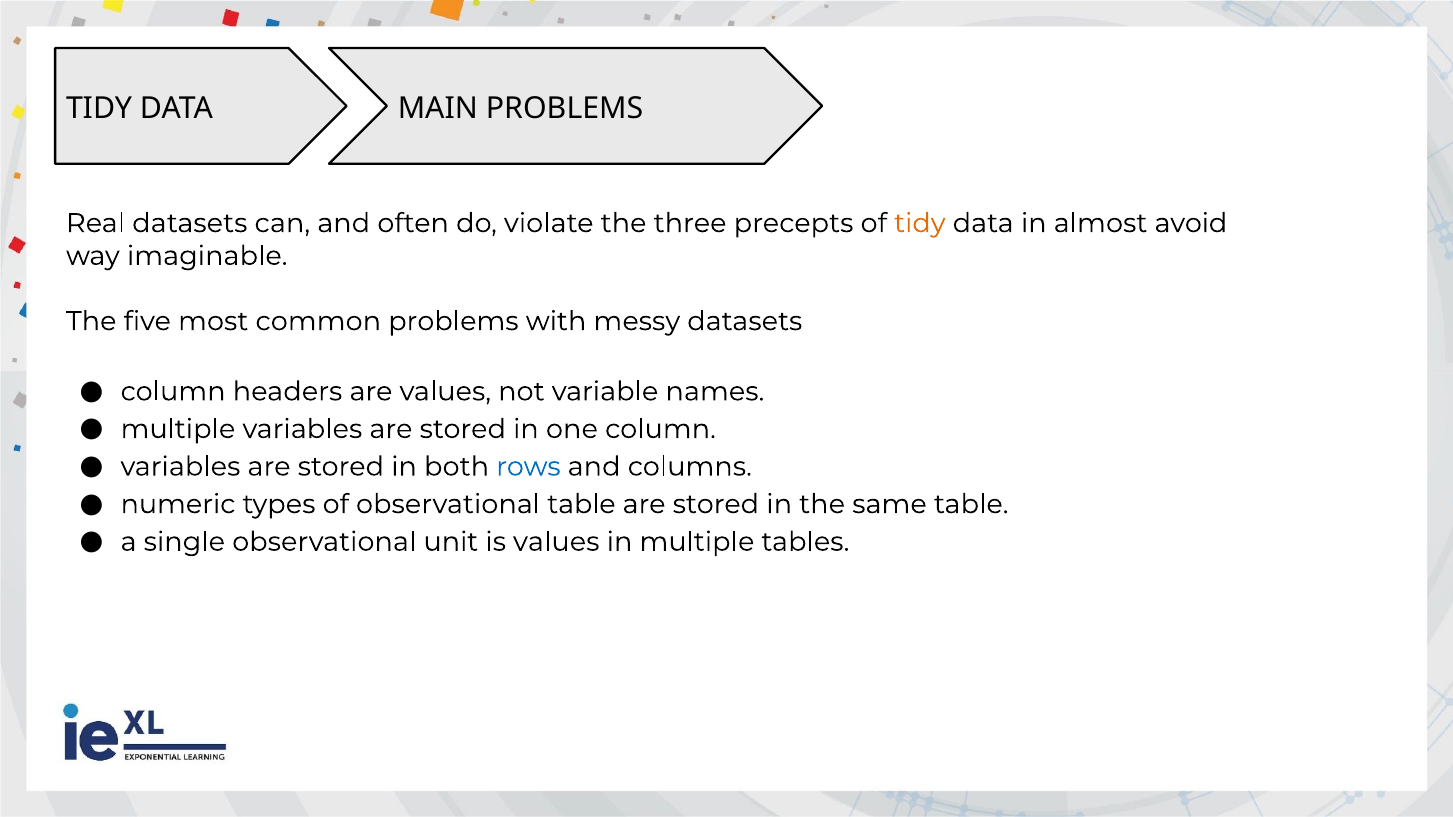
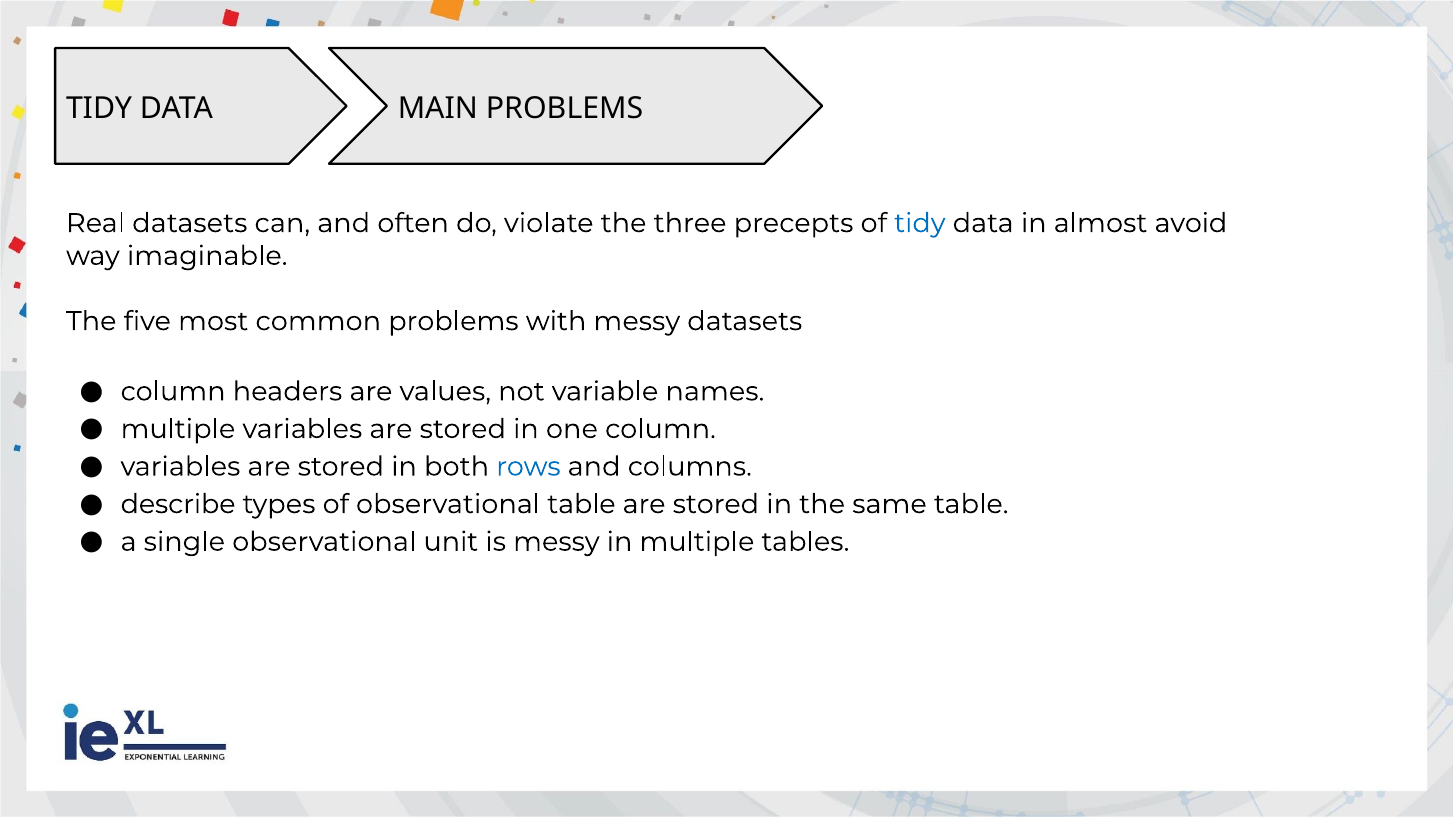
tidy at (920, 223) colour: orange -> blue
numeric: numeric -> describe
is values: values -> messy
